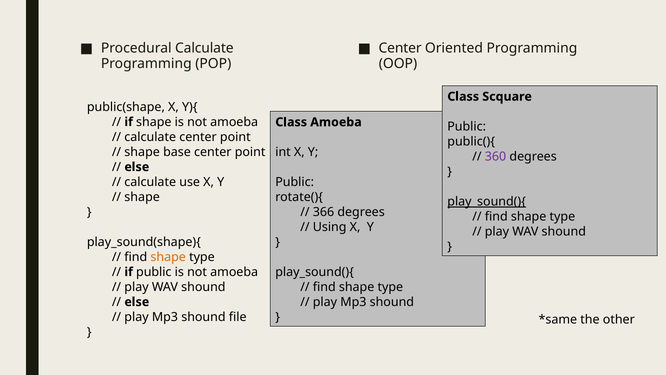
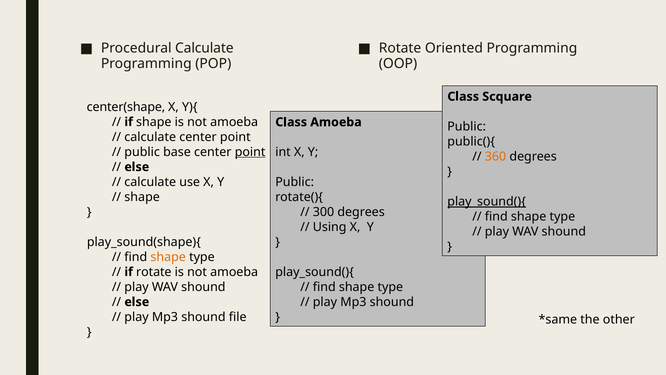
Center at (400, 48): Center -> Rotate
public(shape: public(shape -> center(shape
shape at (142, 152): shape -> public
point at (250, 152) underline: none -> present
360 colour: purple -> orange
366: 366 -> 300
if public: public -> rotate
